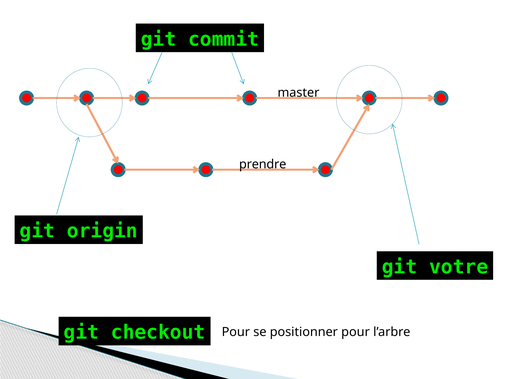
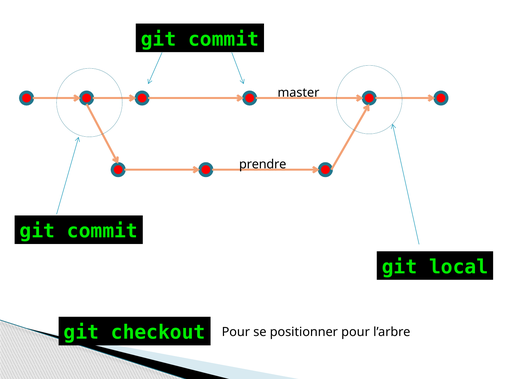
origin at (102, 231): origin -> commit
votre: votre -> local
